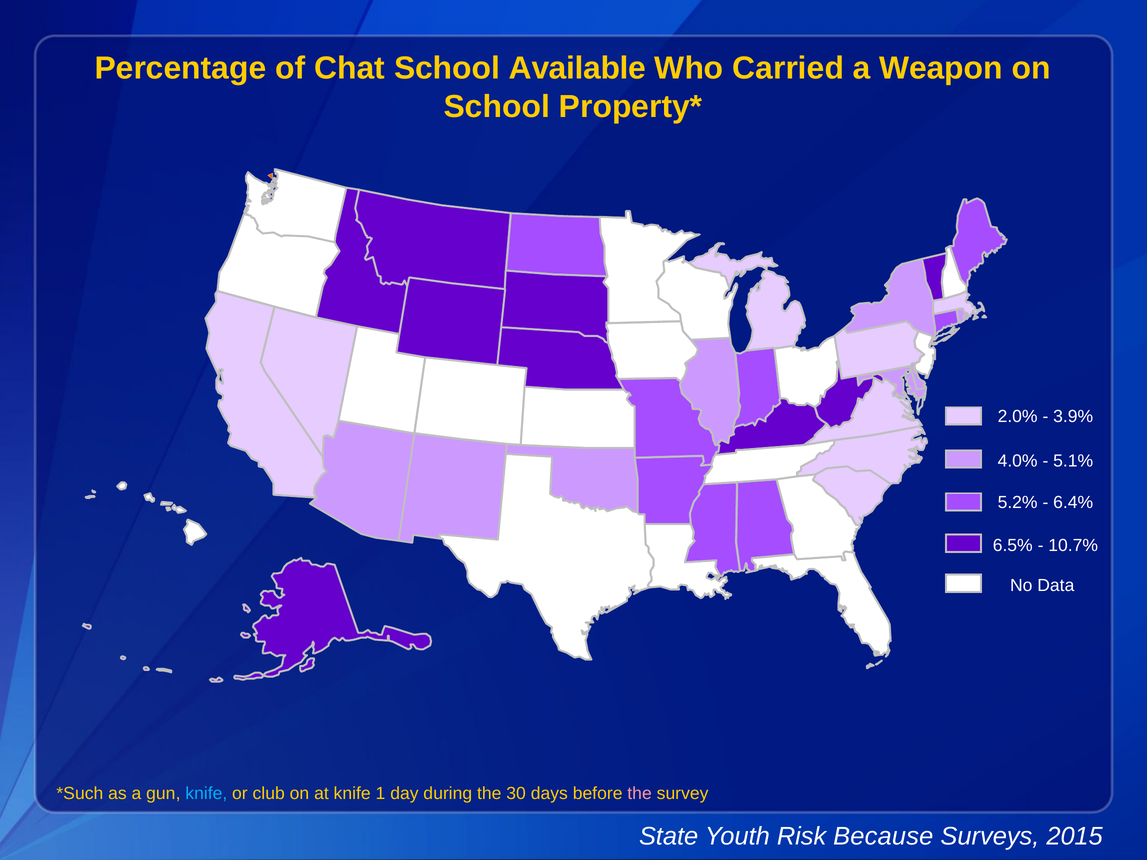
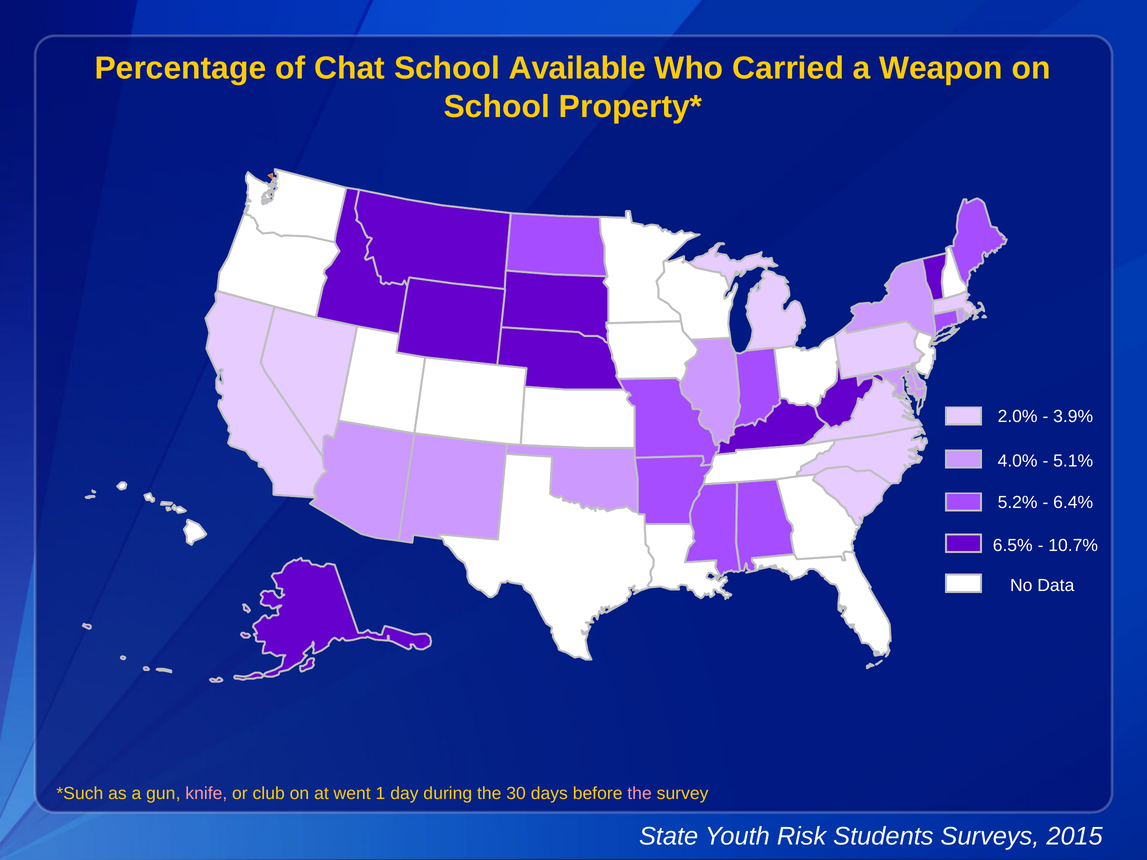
knife at (206, 794) colour: light blue -> pink
at knife: knife -> went
Because: Because -> Students
